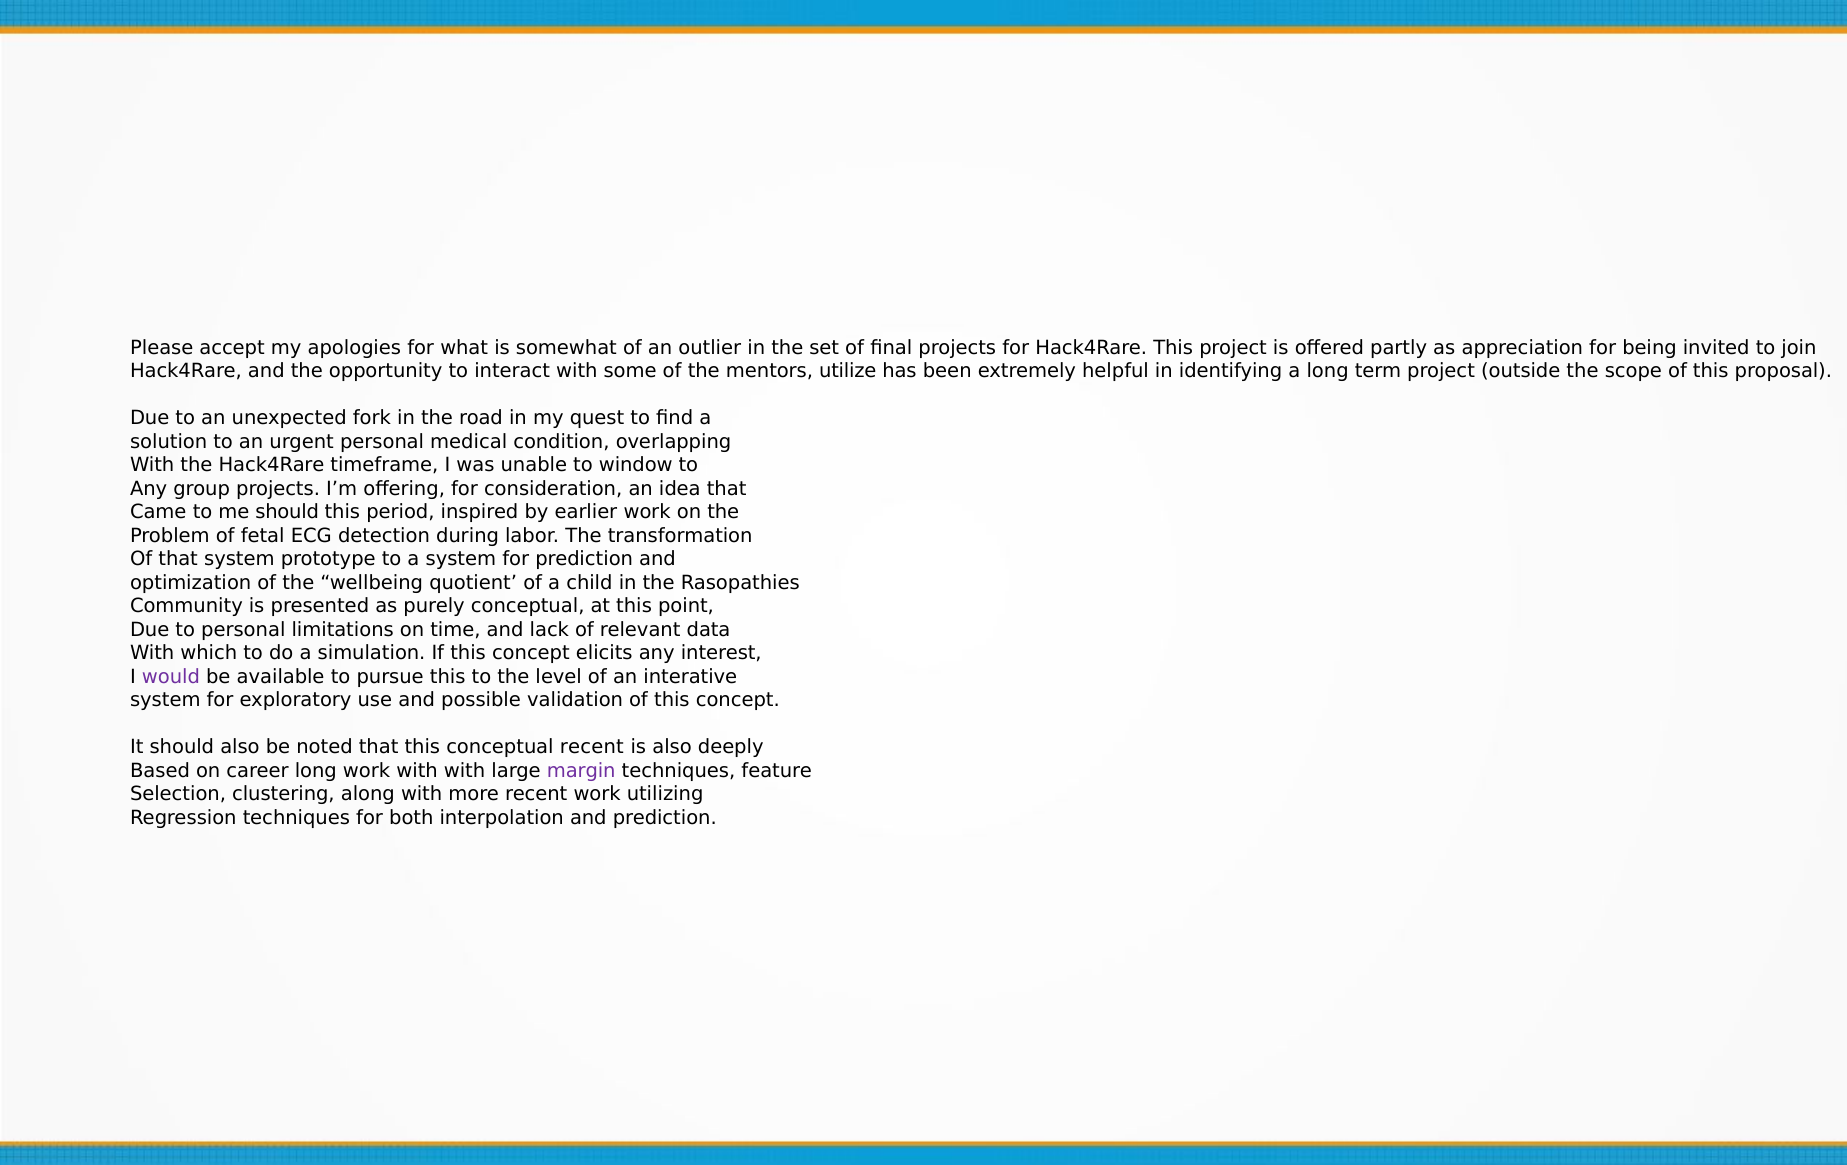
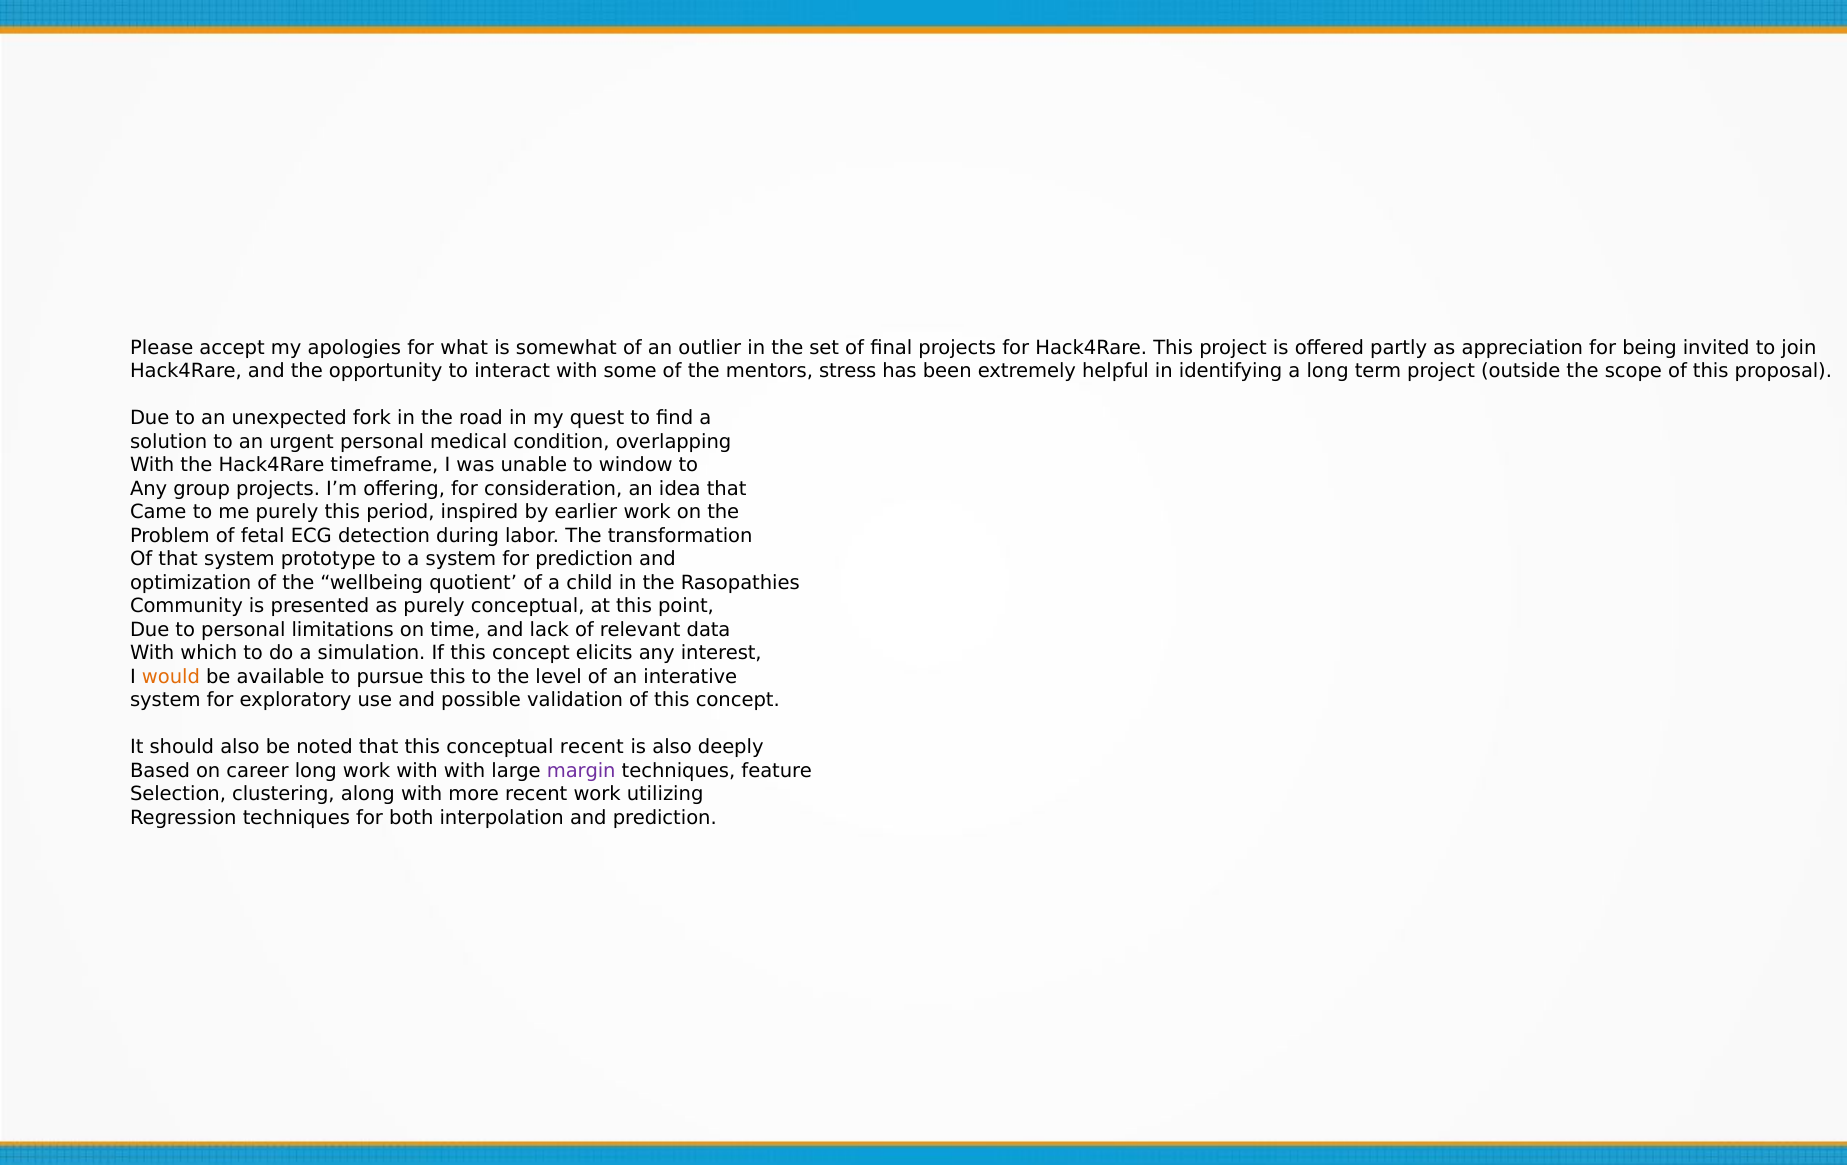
utilize: utilize -> stress
me should: should -> purely
would colour: purple -> orange
